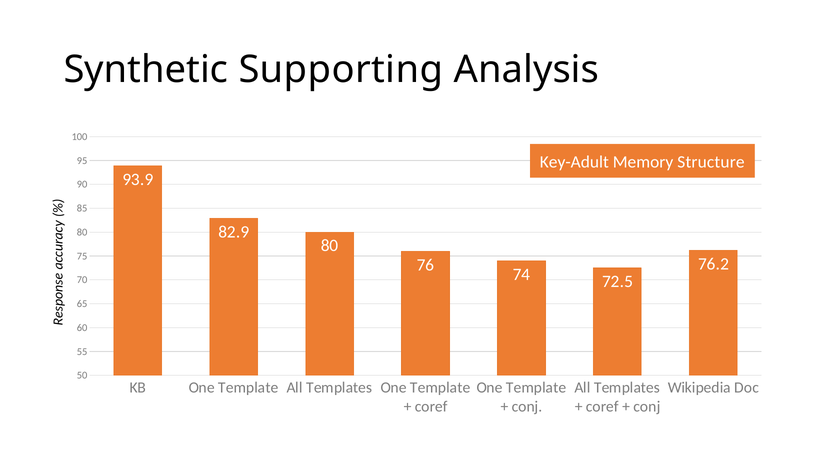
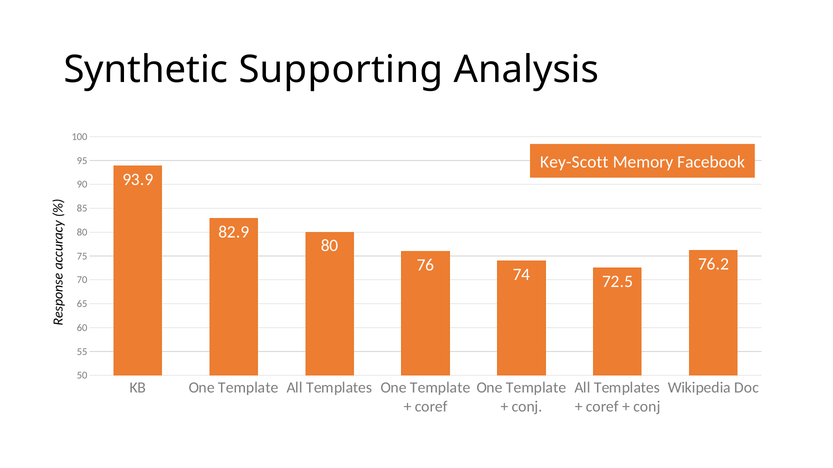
Key-Adult: Key-Adult -> Key-Scott
Structure: Structure -> Facebook
